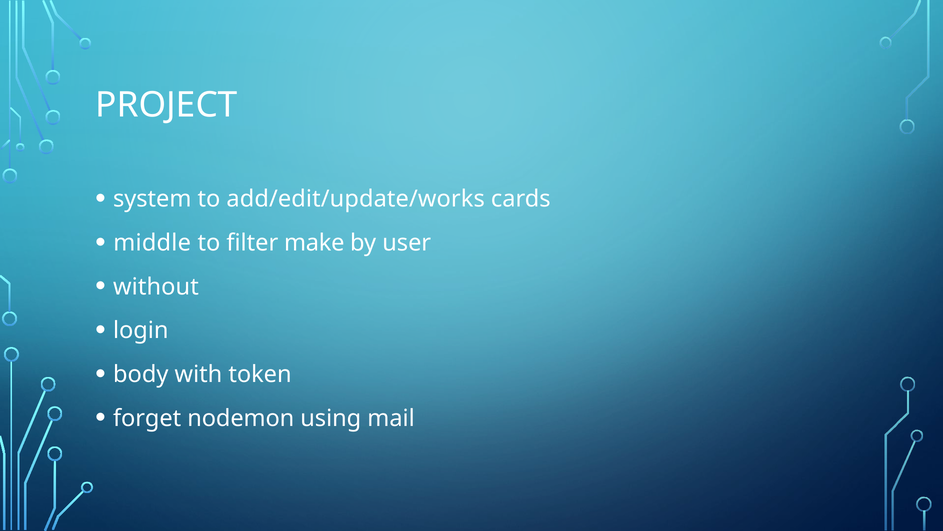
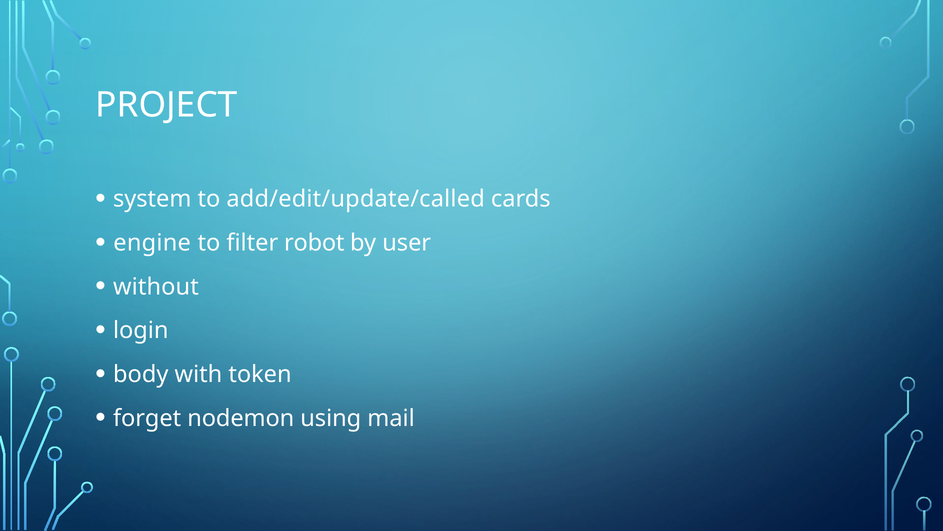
add/edit/update/works: add/edit/update/works -> add/edit/update/called
middle: middle -> engine
make: make -> robot
